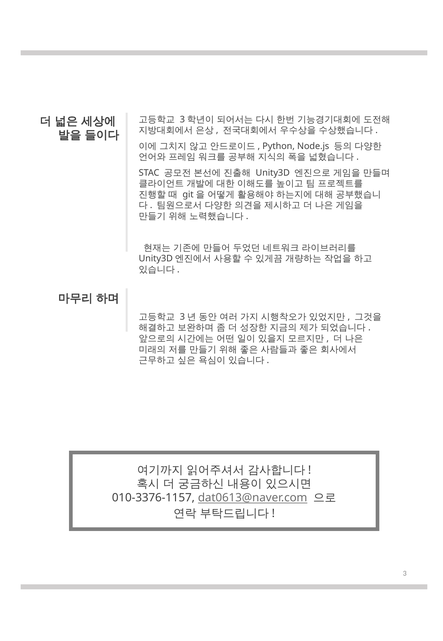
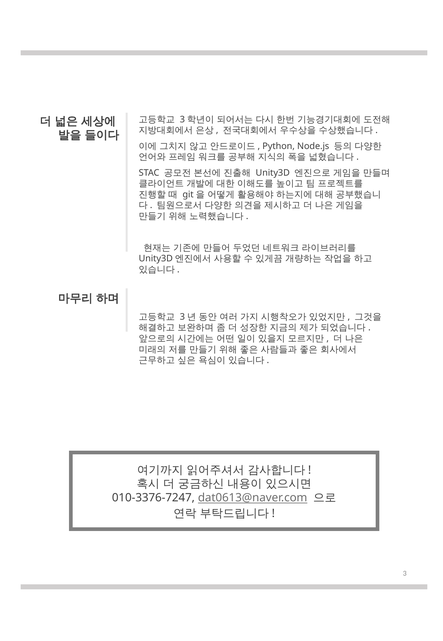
010-3376-1157: 010-3376-1157 -> 010-3376-7247
